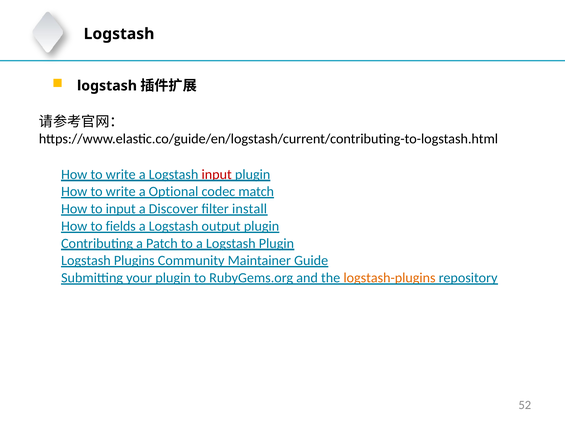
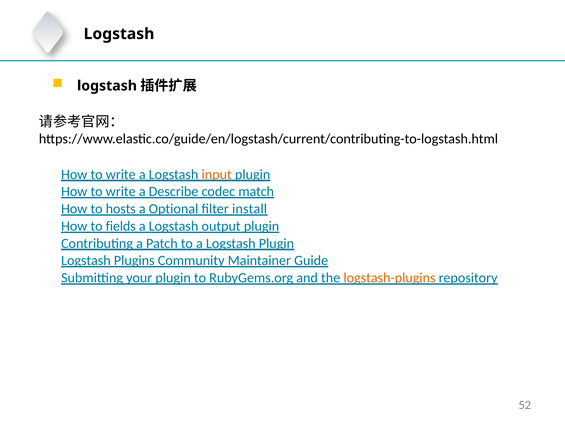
input at (217, 174) colour: red -> orange
Optional: Optional -> Describe
to input: input -> hosts
Discover: Discover -> Optional
